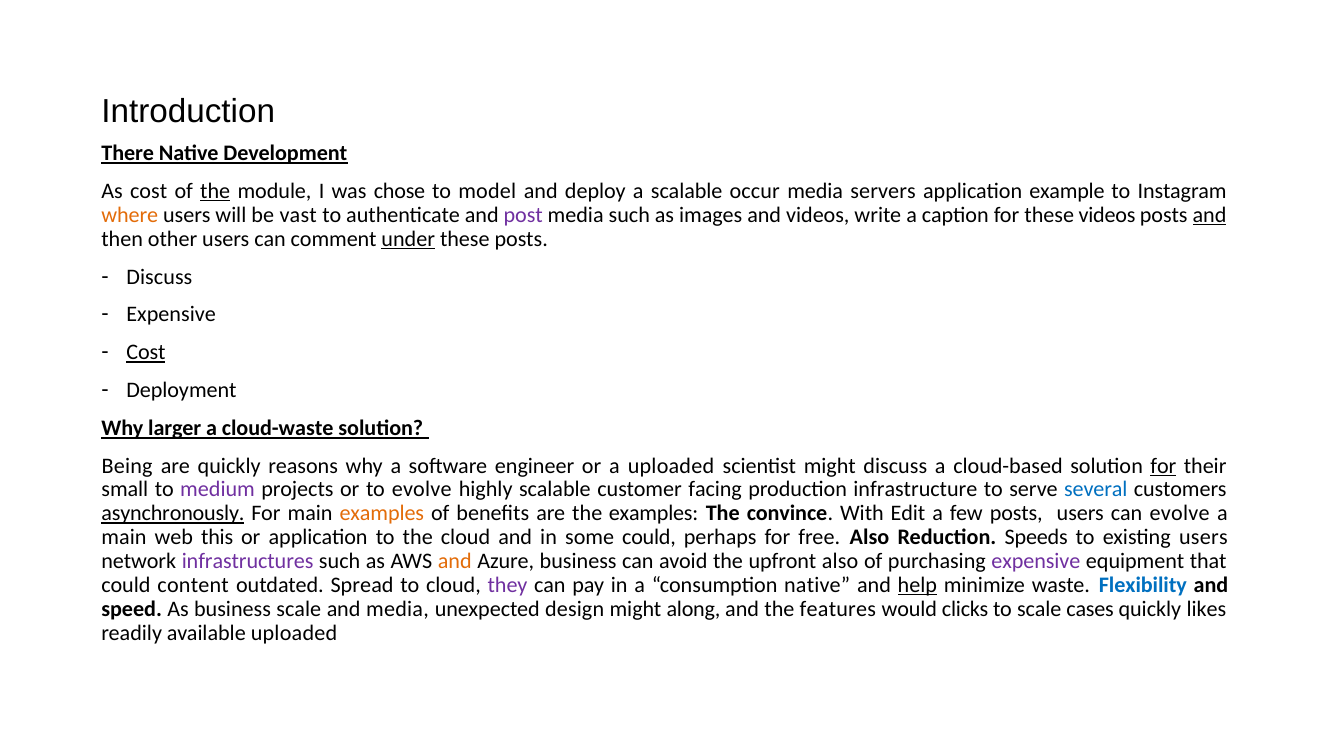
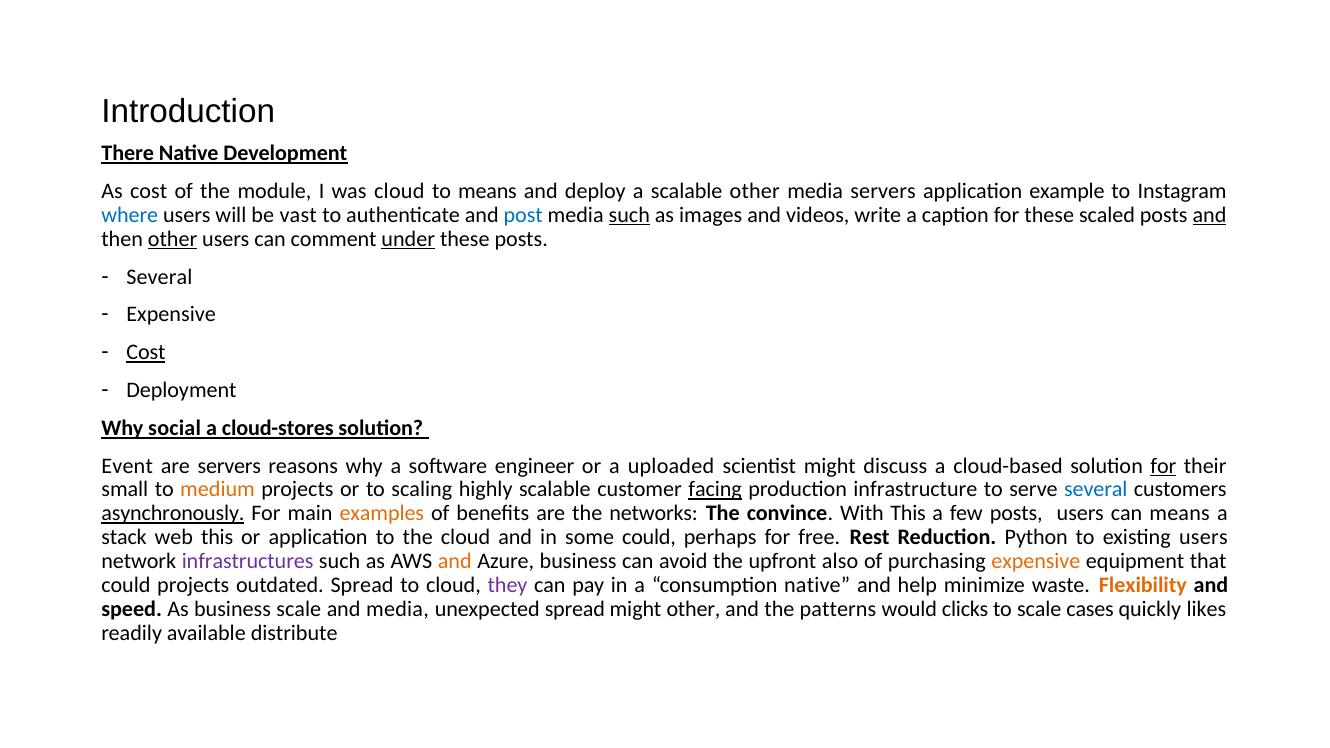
the at (215, 191) underline: present -> none
was chose: chose -> cloud
to model: model -> means
scalable occur: occur -> other
where colour: orange -> blue
post colour: purple -> blue
such at (629, 215) underline: none -> present
these videos: videos -> scaled
other at (173, 239) underline: none -> present
Discuss at (159, 277): Discuss -> Several
larger: larger -> social
cloud-waste: cloud-waste -> cloud-stores
Being: Being -> Event
are quickly: quickly -> servers
medium colour: purple -> orange
to evolve: evolve -> scaling
facing underline: none -> present
the examples: examples -> networks
With Edit: Edit -> This
can evolve: evolve -> means
main at (124, 538): main -> stack
free Also: Also -> Rest
Speeds: Speeds -> Python
expensive at (1036, 561) colour: purple -> orange
could content: content -> projects
help underline: present -> none
Flexibility colour: blue -> orange
unexpected design: design -> spread
might along: along -> other
features: features -> patterns
available uploaded: uploaded -> distribute
